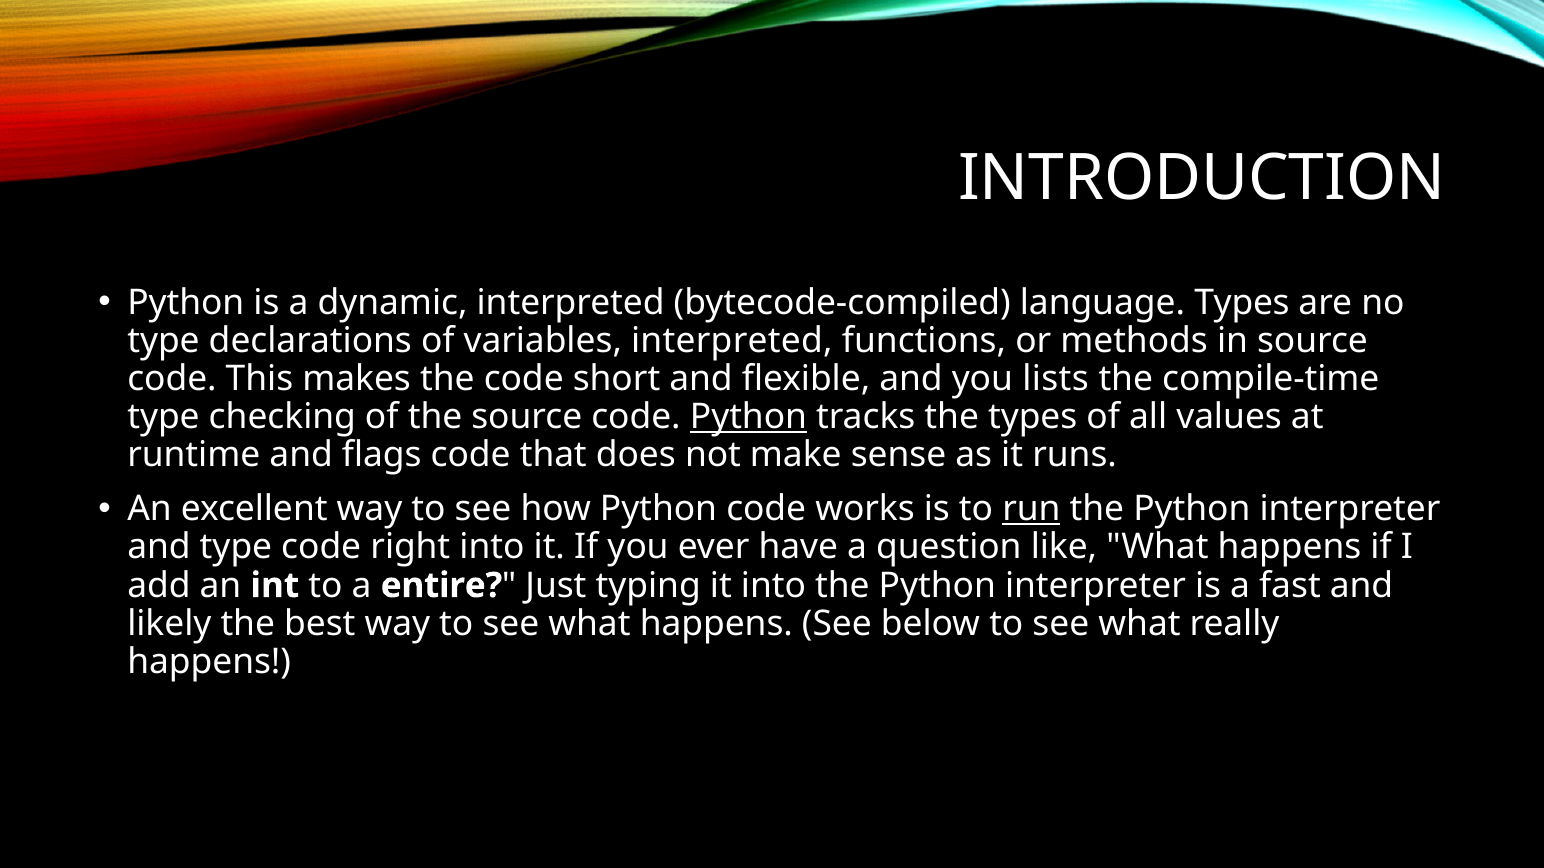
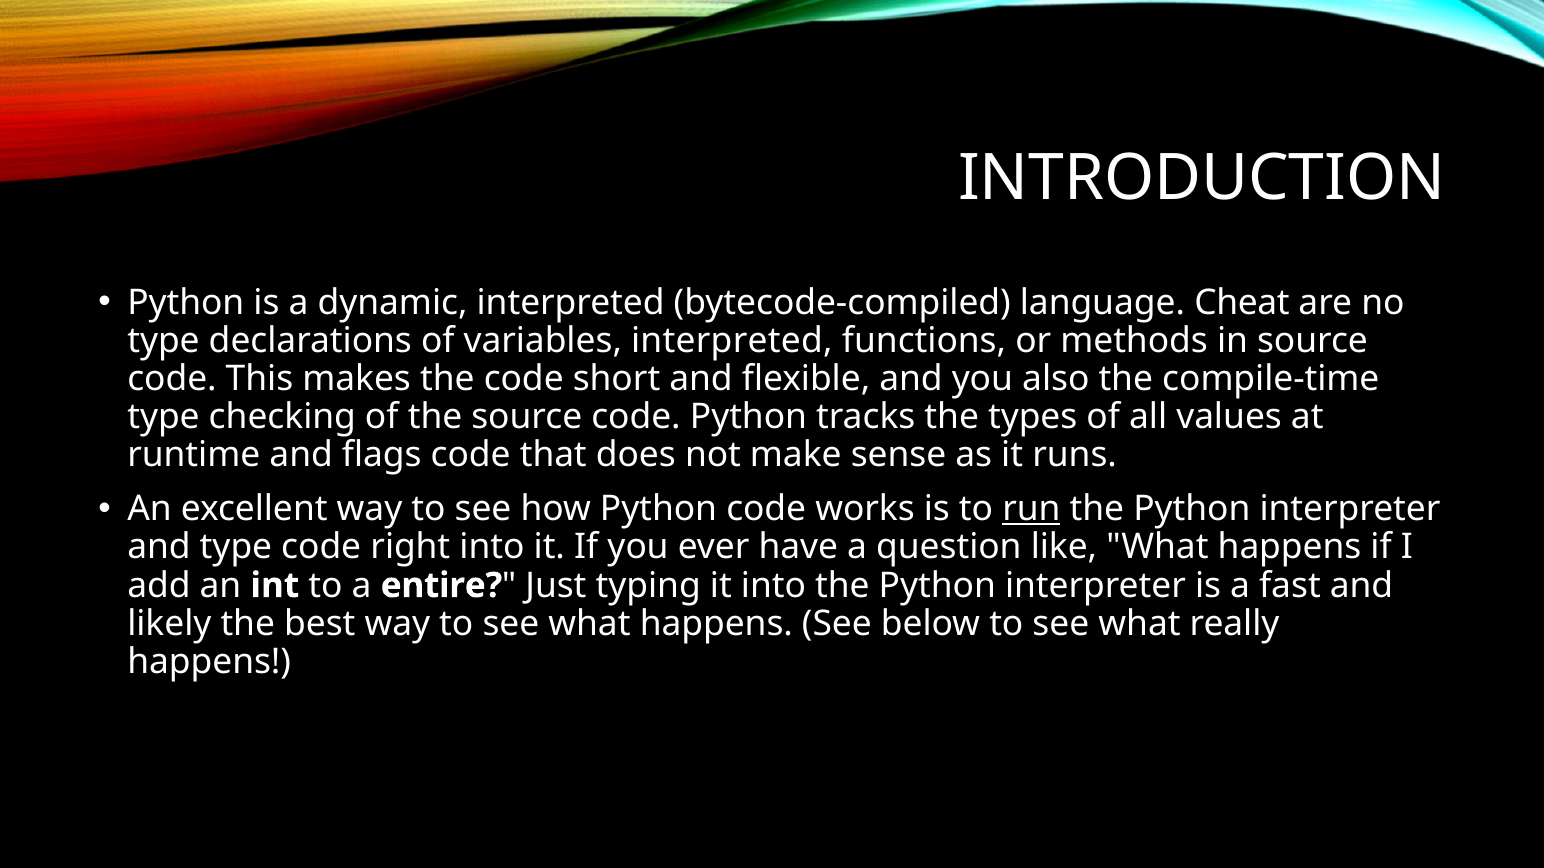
language Types: Types -> Cheat
lists: lists -> also
Python at (748, 417) underline: present -> none
